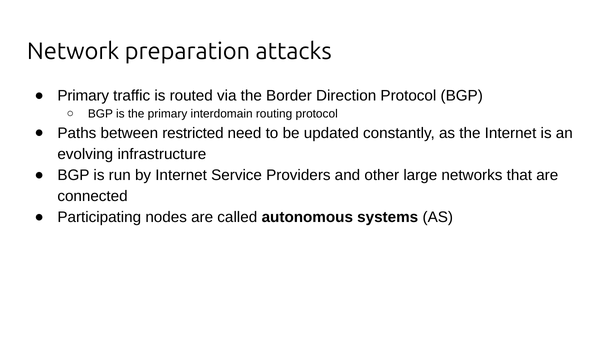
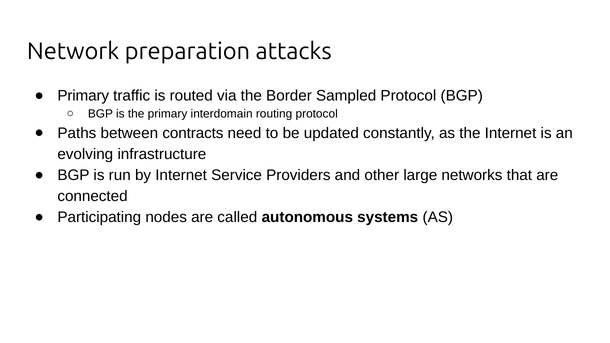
Direction: Direction -> Sampled
restricted: restricted -> contracts
